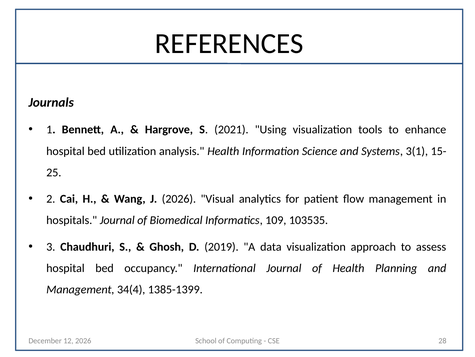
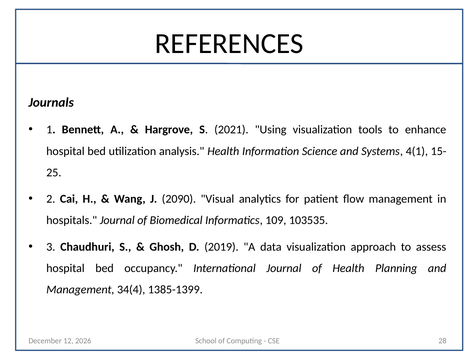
3(1: 3(1 -> 4(1
J 2026: 2026 -> 2090
